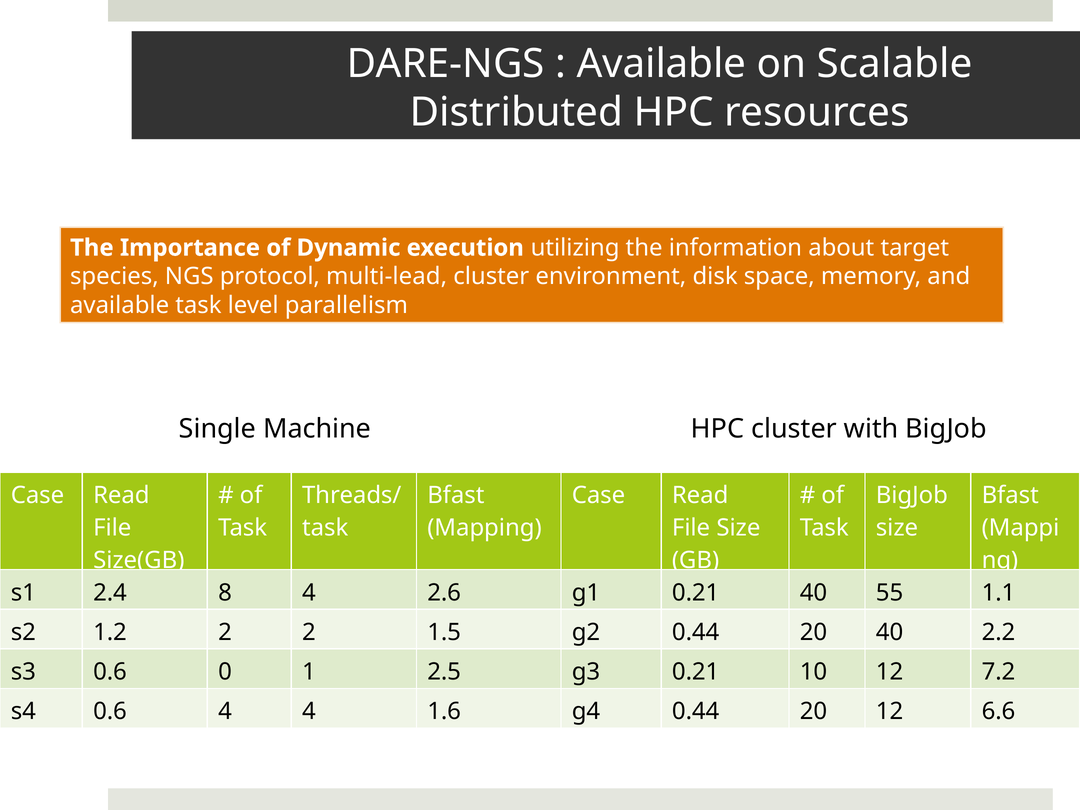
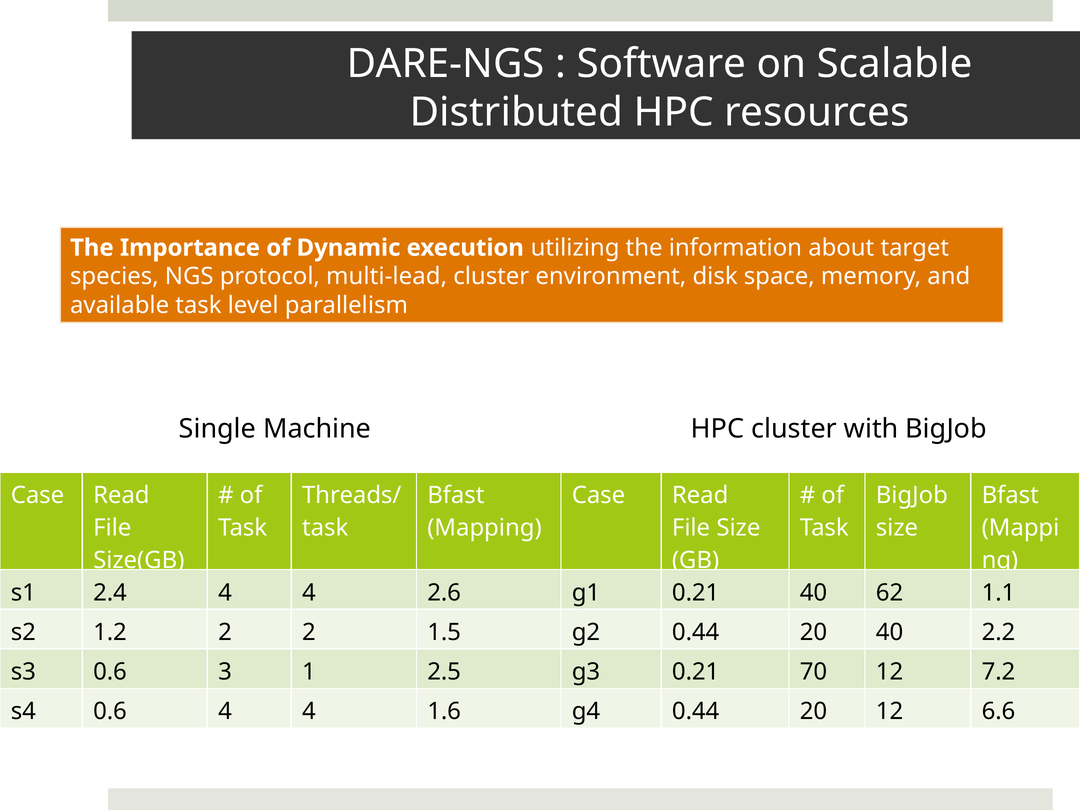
Available at (661, 64): Available -> Software
2.4 8: 8 -> 4
55: 55 -> 62
0: 0 -> 3
10: 10 -> 70
